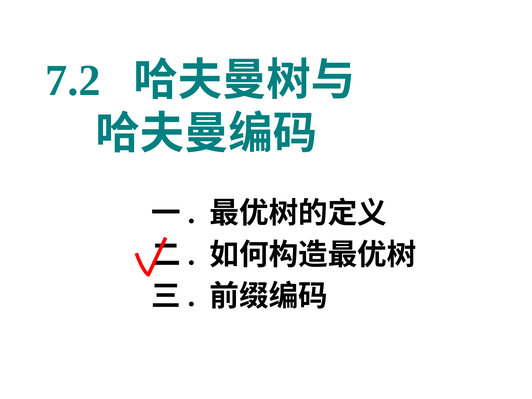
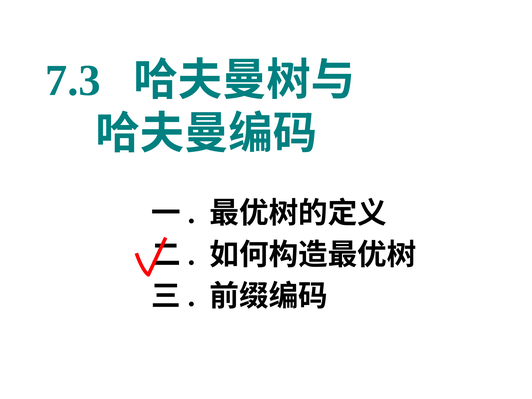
7.2: 7.2 -> 7.3
